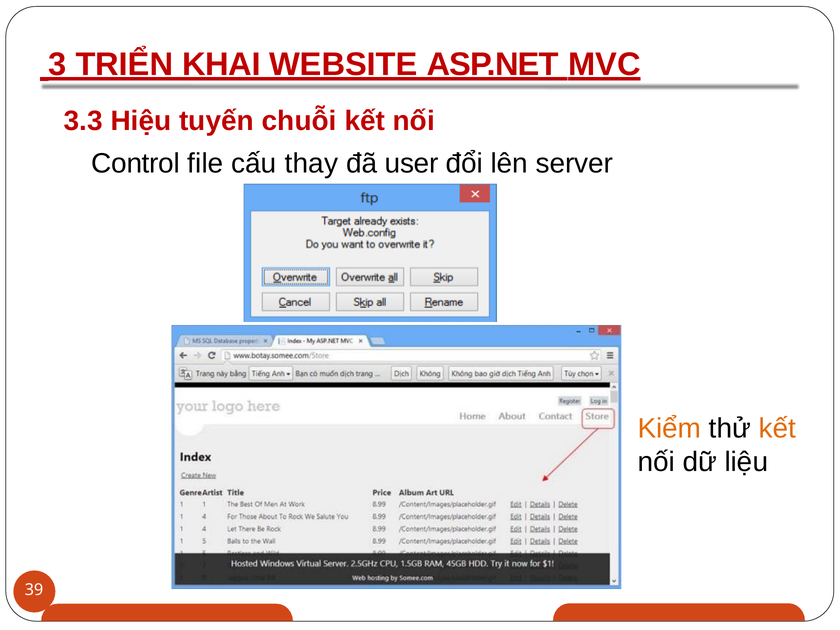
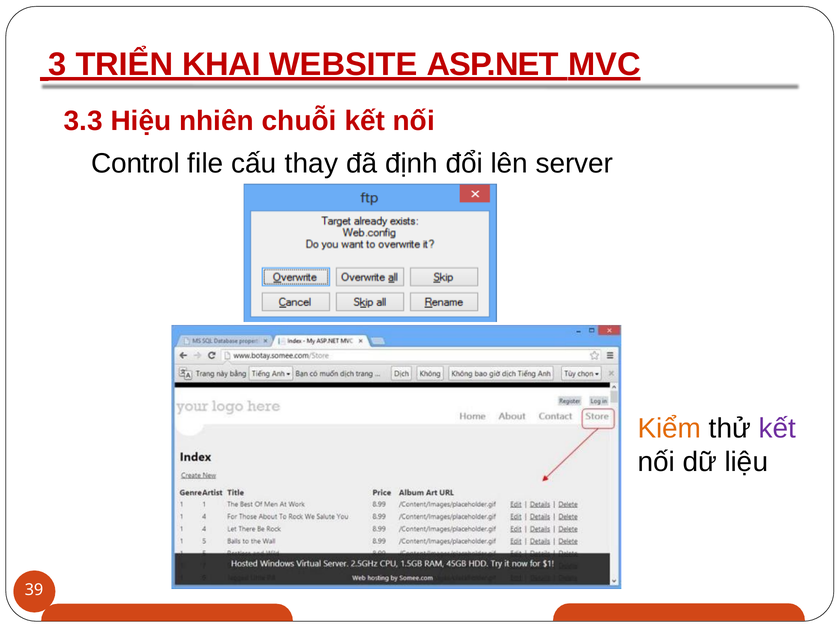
tuyến: tuyến -> nhiên
user: user -> định
kết at (778, 429) colour: orange -> purple
